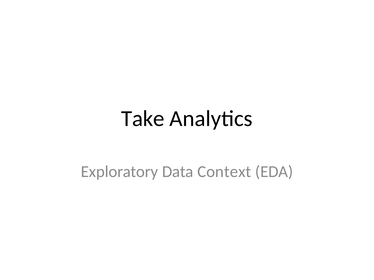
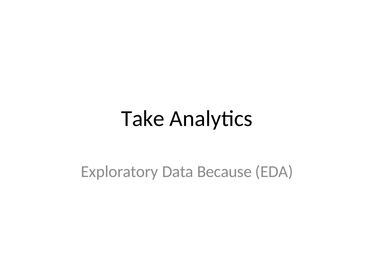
Context: Context -> Because
